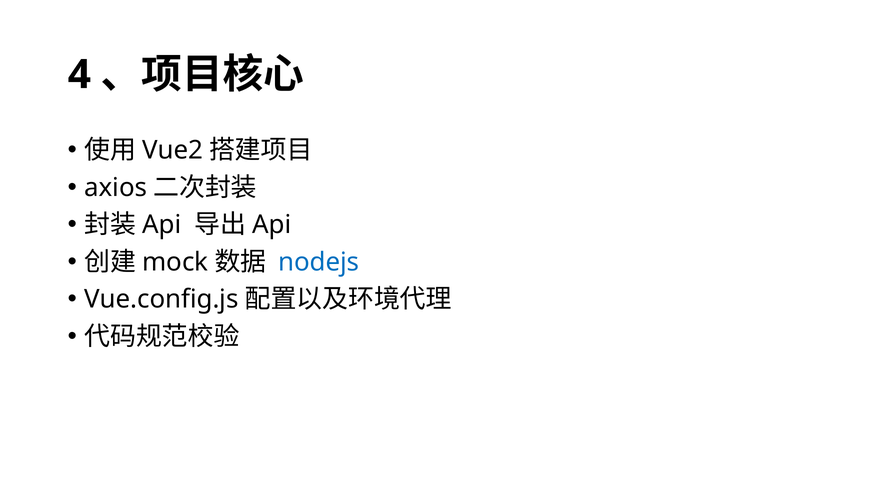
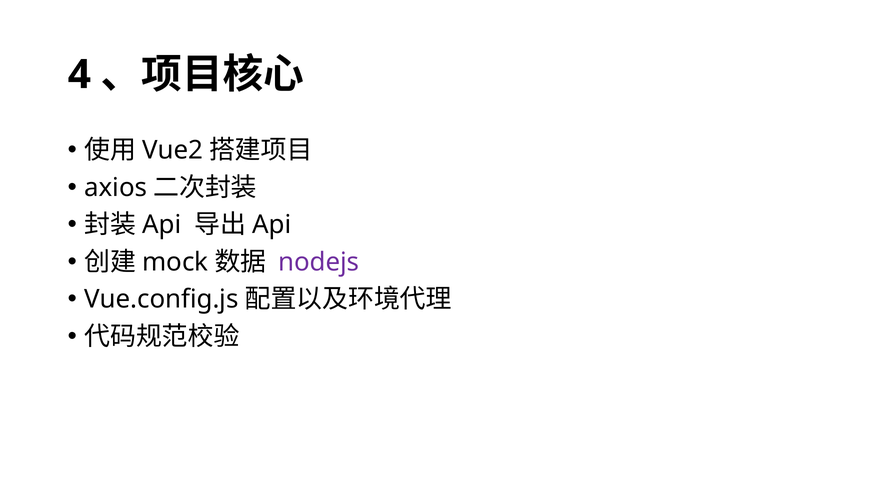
nodejs colour: blue -> purple
